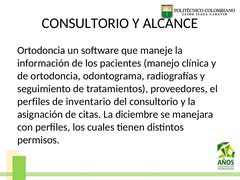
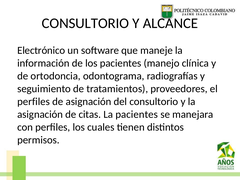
Ortodoncia at (41, 50): Ortodoncia -> Electrónico
de inventario: inventario -> asignación
La diciembre: diciembre -> pacientes
